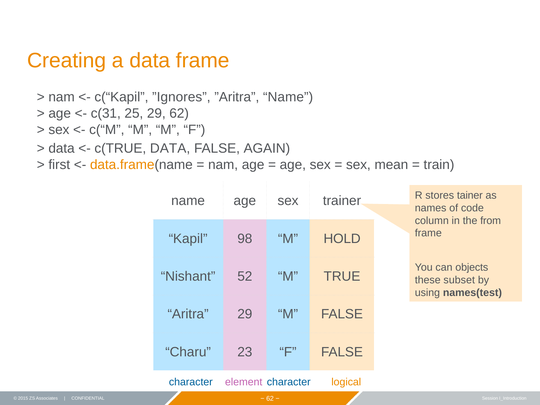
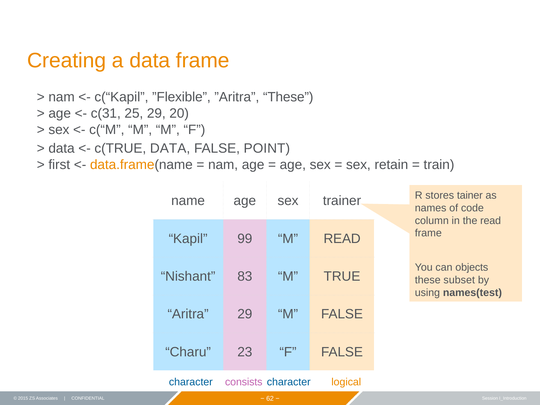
”Ignores: ”Ignores -> ”Flexible
”Aritra Name: Name -> These
29 62: 62 -> 20
AGAIN: AGAIN -> POINT
mean: mean -> retain
the from: from -> read
98: 98 -> 99
M HOLD: HOLD -> READ
52: 52 -> 83
element: element -> consists
